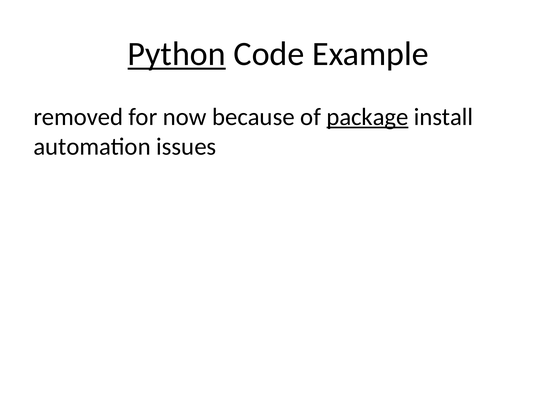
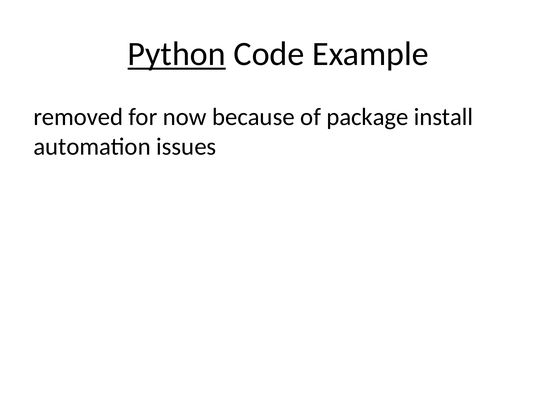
package underline: present -> none
